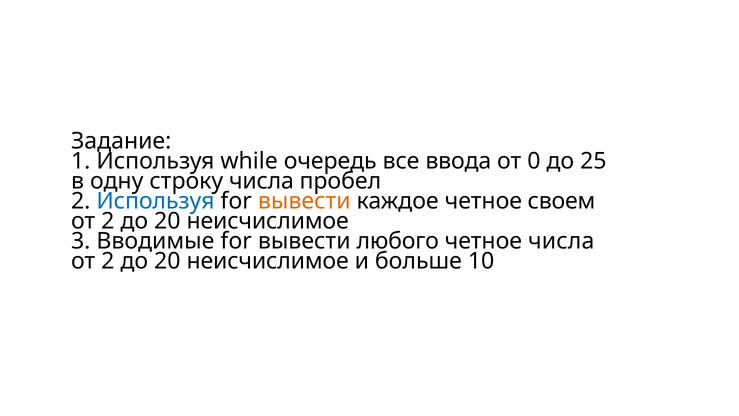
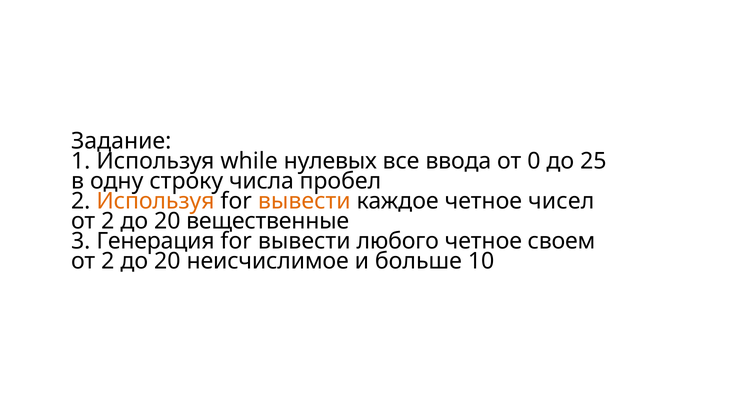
очередь: очередь -> нулевых
Используя at (155, 201) colour: blue -> orange
своем: своем -> чисел
неисчислимое at (268, 221): неисчислимое -> вещественные
Вводимые: Вводимые -> Генерация
четное числа: числа -> своем
